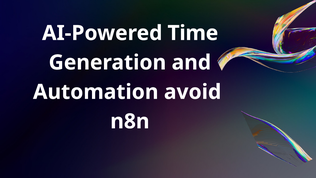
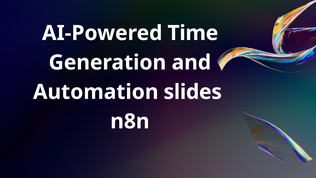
avoid: avoid -> slides
